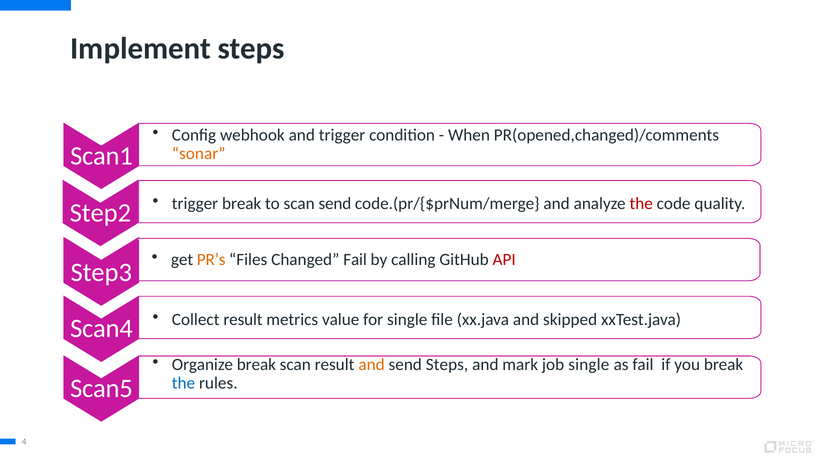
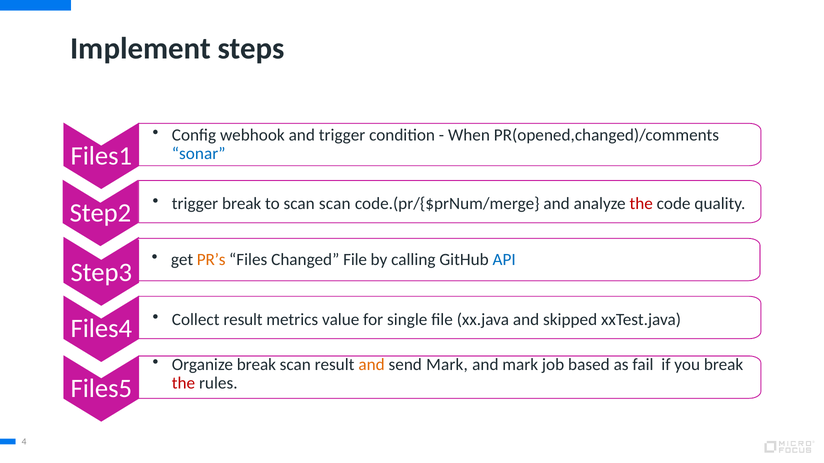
Scan1: Scan1 -> Files1
sonar colour: orange -> blue
scan send: send -> scan
Changed Fail: Fail -> File
API colour: red -> blue
Scan4: Scan4 -> Files4
send Steps: Steps -> Mark
job single: single -> based
the at (183, 384) colour: blue -> red
Scan5: Scan5 -> Files5
